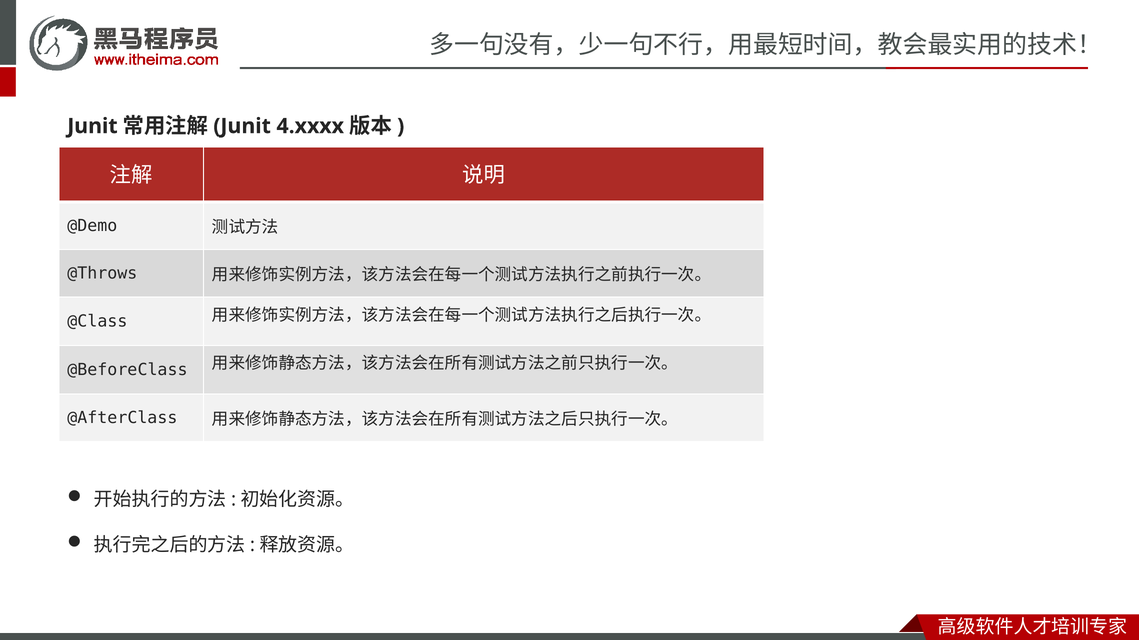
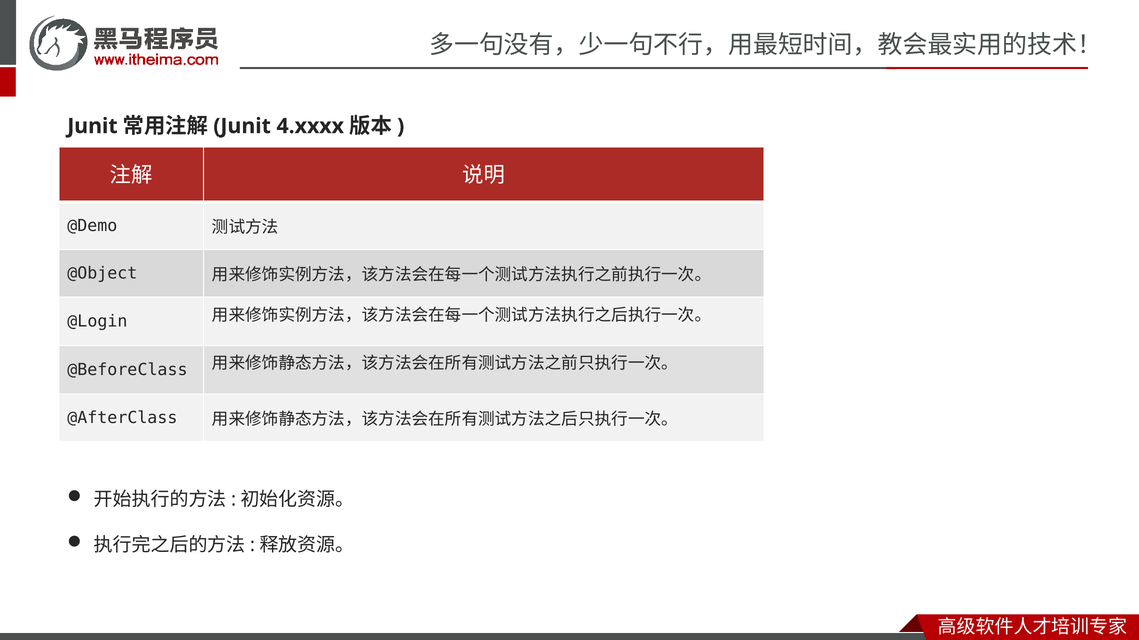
@Throws: @Throws -> @Object
@Class: @Class -> @Login
